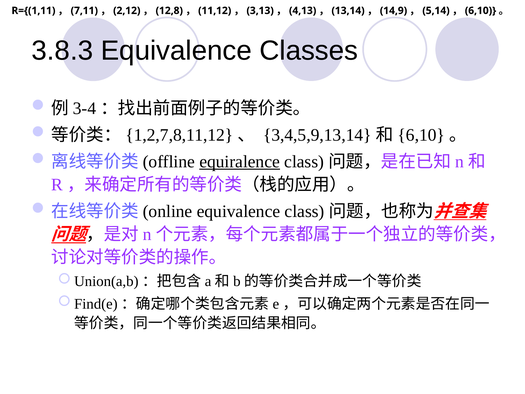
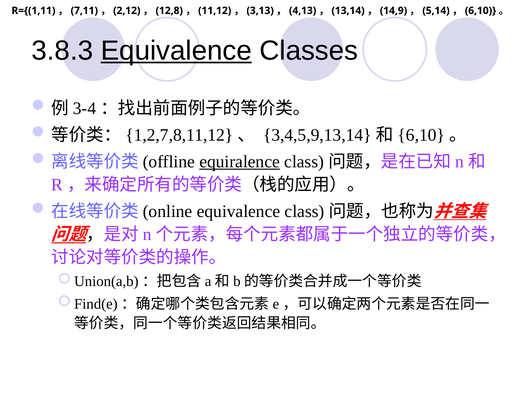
Equivalence at (176, 51) underline: none -> present
